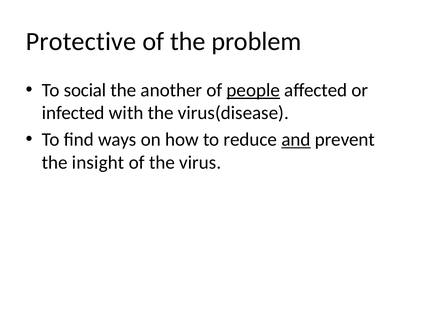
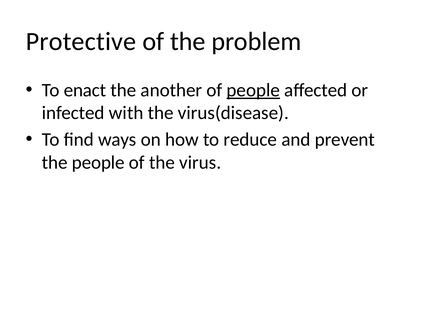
social: social -> enact
and underline: present -> none
the insight: insight -> people
